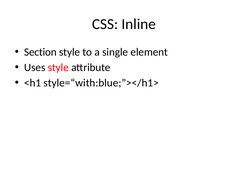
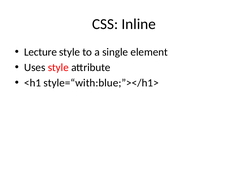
Section: Section -> Lecture
